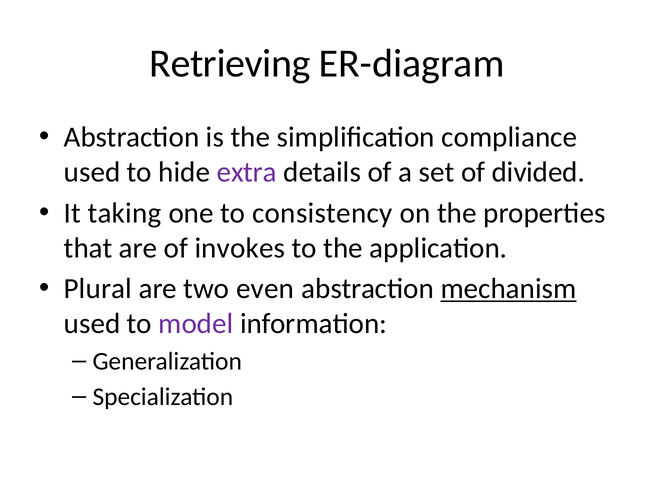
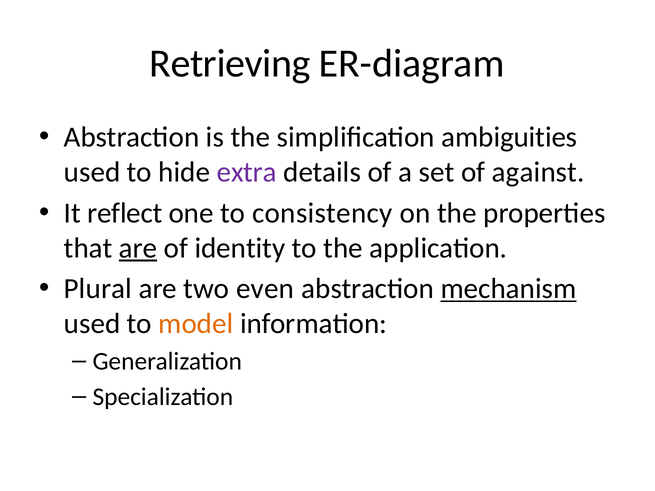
compliance: compliance -> ambiguities
divided: divided -> against
taking: taking -> reflect
are at (138, 248) underline: none -> present
invokes: invokes -> identity
model colour: purple -> orange
